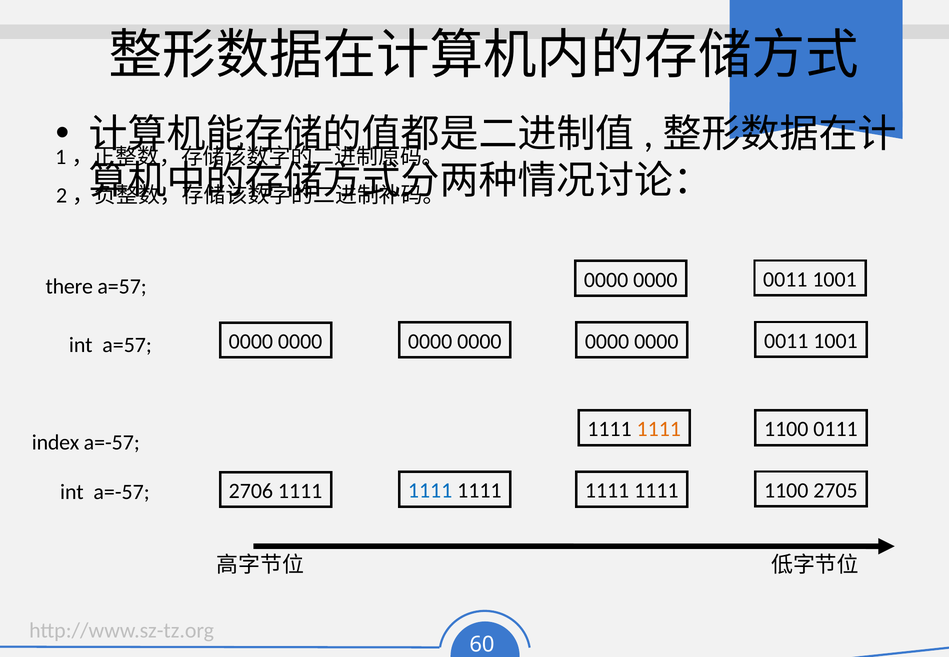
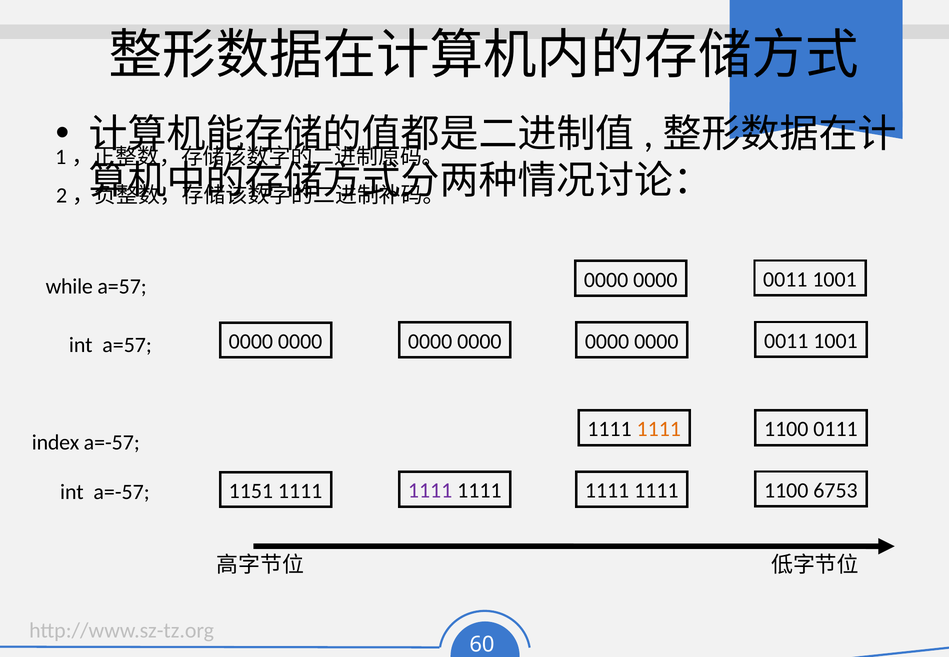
there: there -> while
2706: 2706 -> 1151
1111 at (430, 491) colour: blue -> purple
2705: 2705 -> 6753
